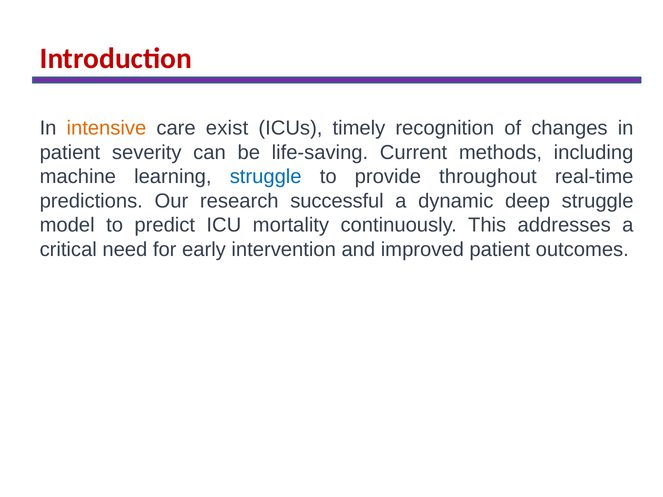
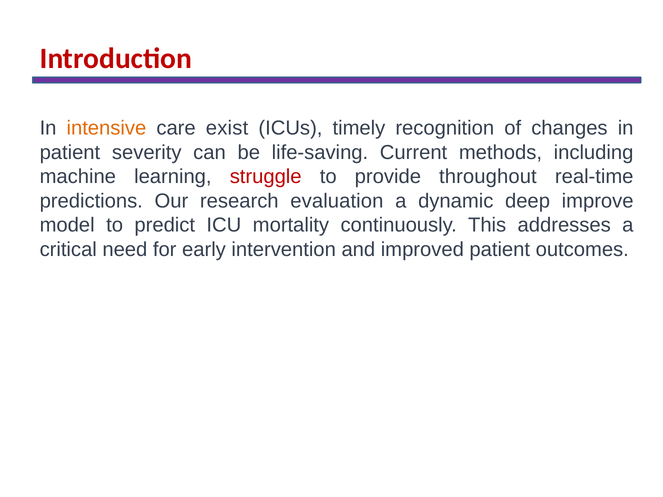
struggle at (266, 177) colour: blue -> red
successful: successful -> evaluation
deep struggle: struggle -> improve
